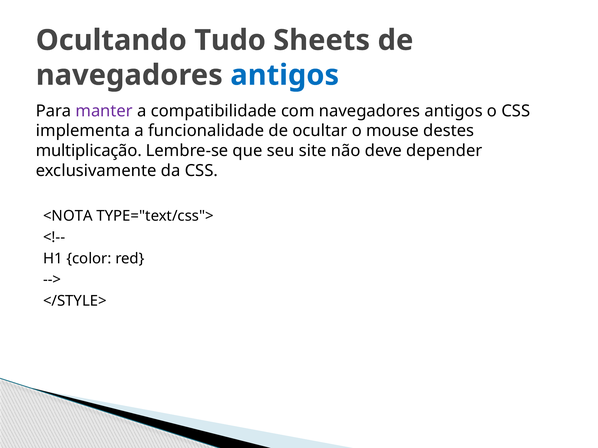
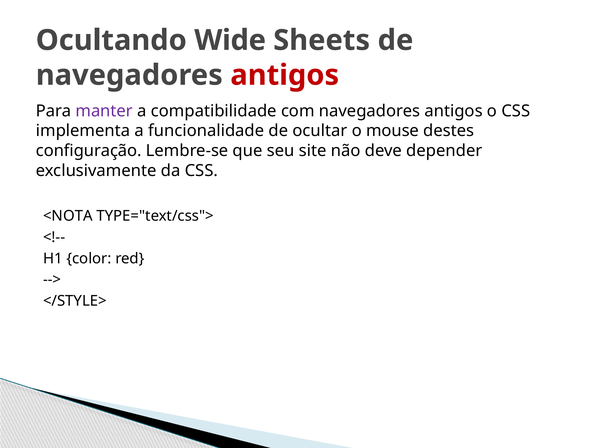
Tudo: Tudo -> Wide
antigos at (285, 75) colour: blue -> red
multiplicação: multiplicação -> configuração
